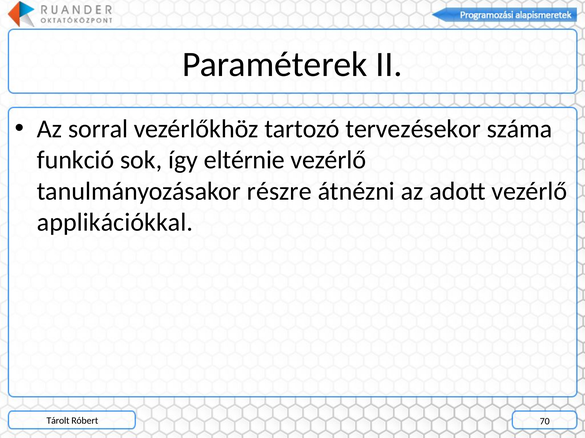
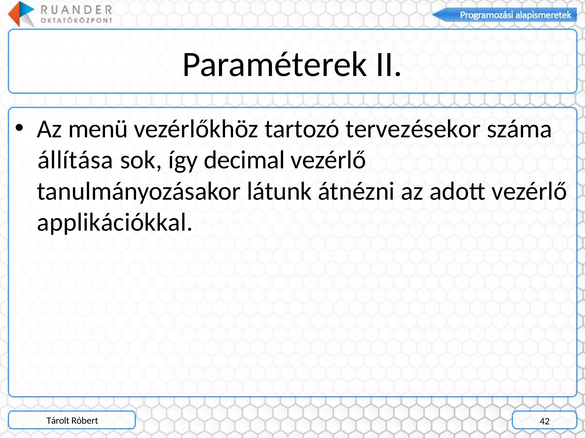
sorral: sorral -> menü
funkció: funkció -> állítása
eltérnie: eltérnie -> decimal
részre: részre -> látunk
70: 70 -> 42
